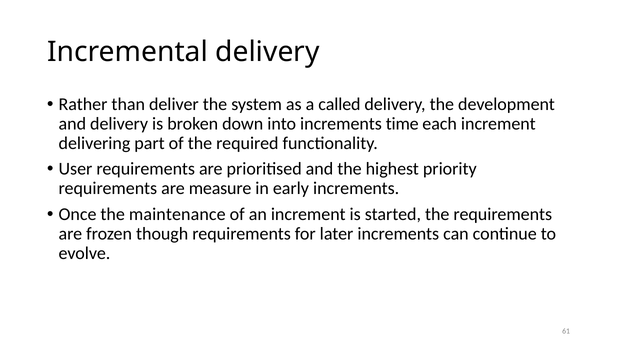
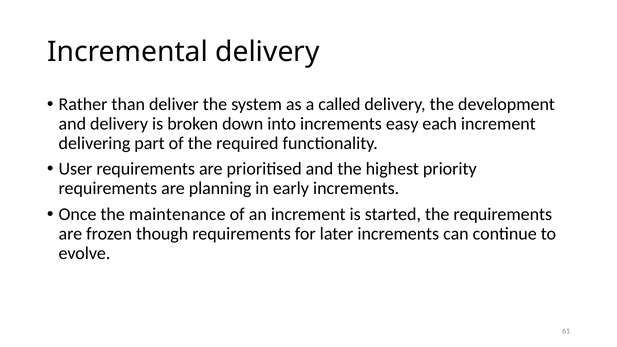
time: time -> easy
measure: measure -> planning
